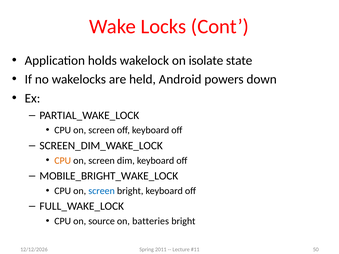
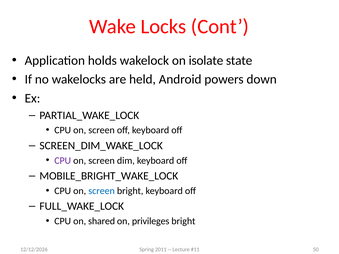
CPU at (63, 161) colour: orange -> purple
source: source -> shared
batteries: batteries -> privileges
